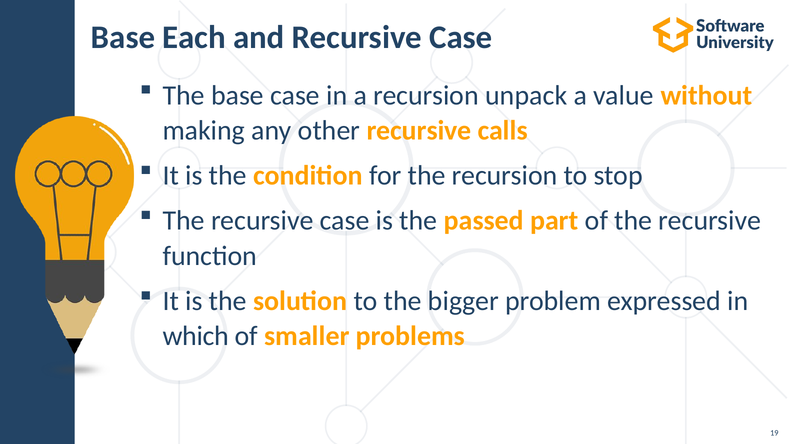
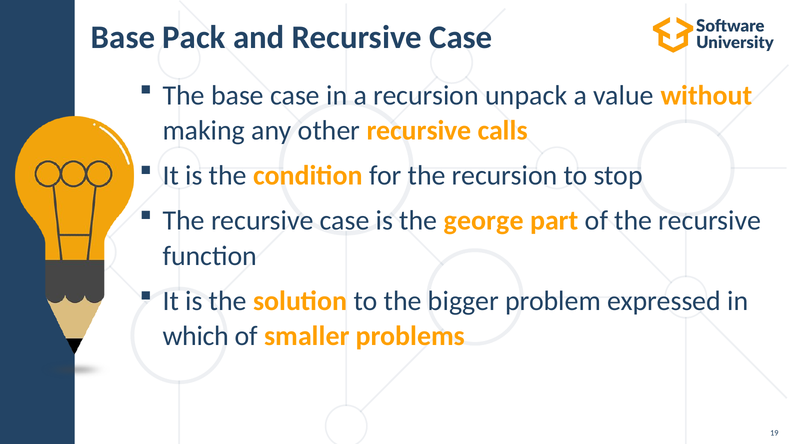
Each: Each -> Pack
passed: passed -> george
